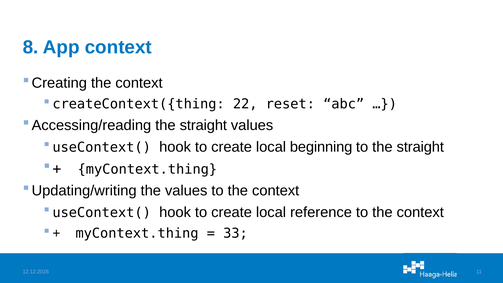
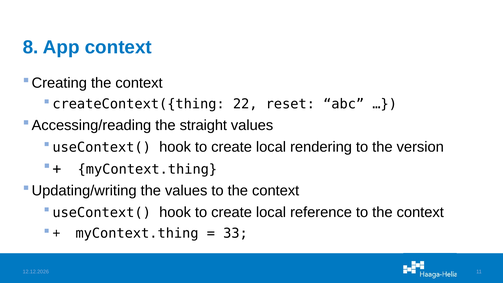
beginning: beginning -> rendering
to the straight: straight -> version
